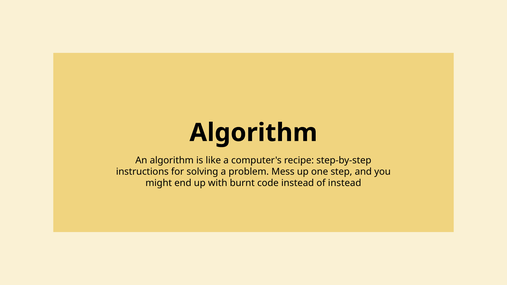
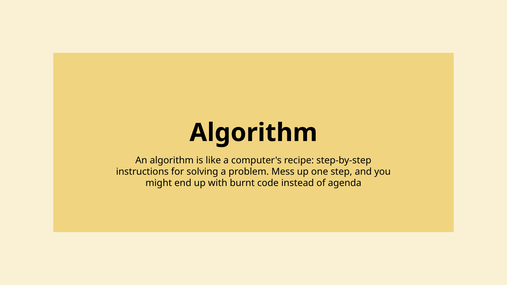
of instead: instead -> agenda
